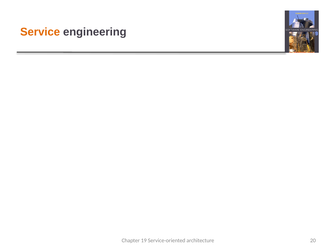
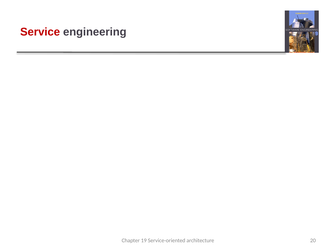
Service at (40, 32) colour: orange -> red
